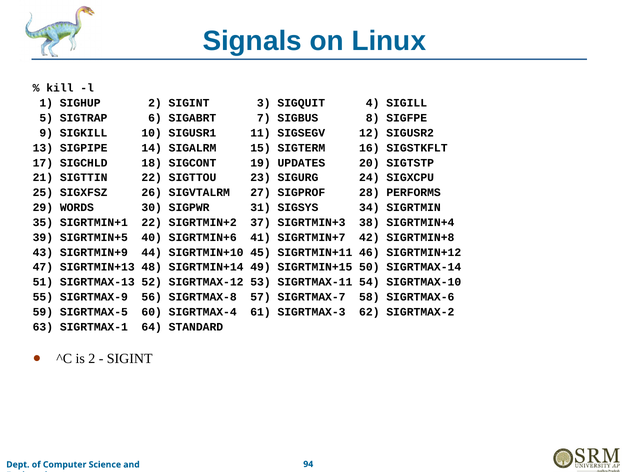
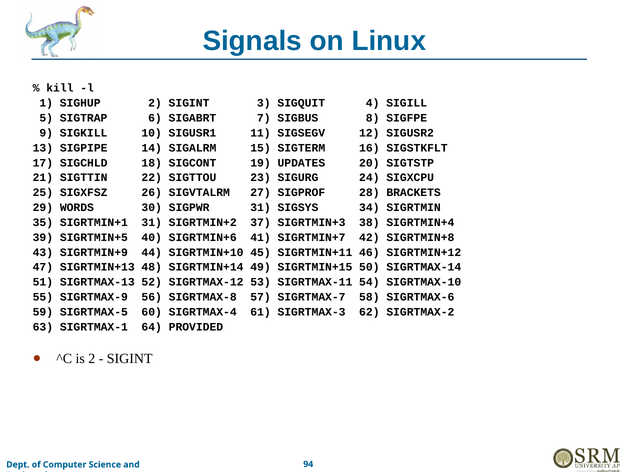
PERFORMS: PERFORMS -> BRACKETS
SIGRTMIN+1 22: 22 -> 31
STANDARD: STANDARD -> PROVIDED
